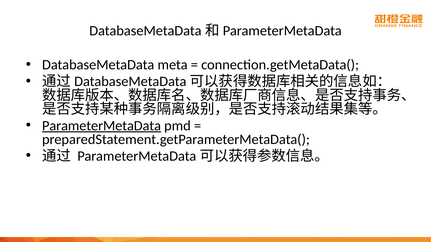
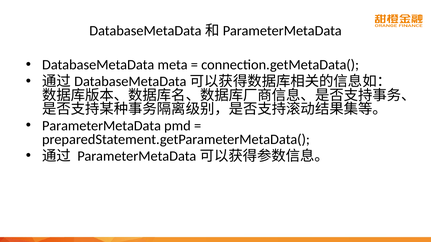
ParameterMetaData underline: present -> none
